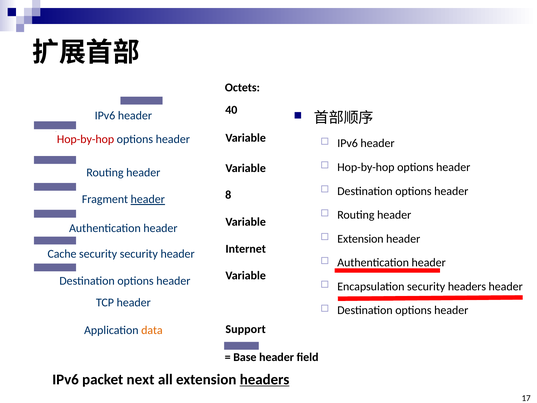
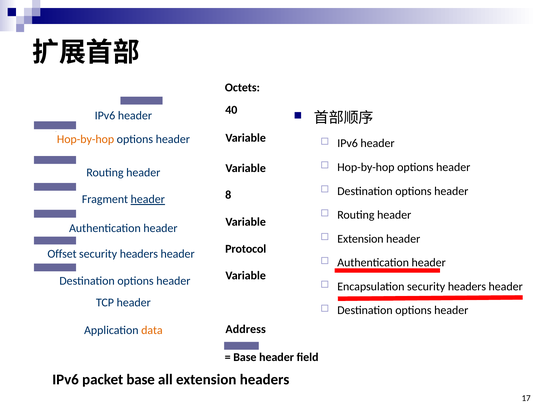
Hop-by-hop at (86, 139) colour: red -> orange
Internet: Internet -> Protocol
Cache: Cache -> Offset
security at (139, 254): security -> headers
Support: Support -> Address
packet next: next -> base
headers at (265, 379) underline: present -> none
